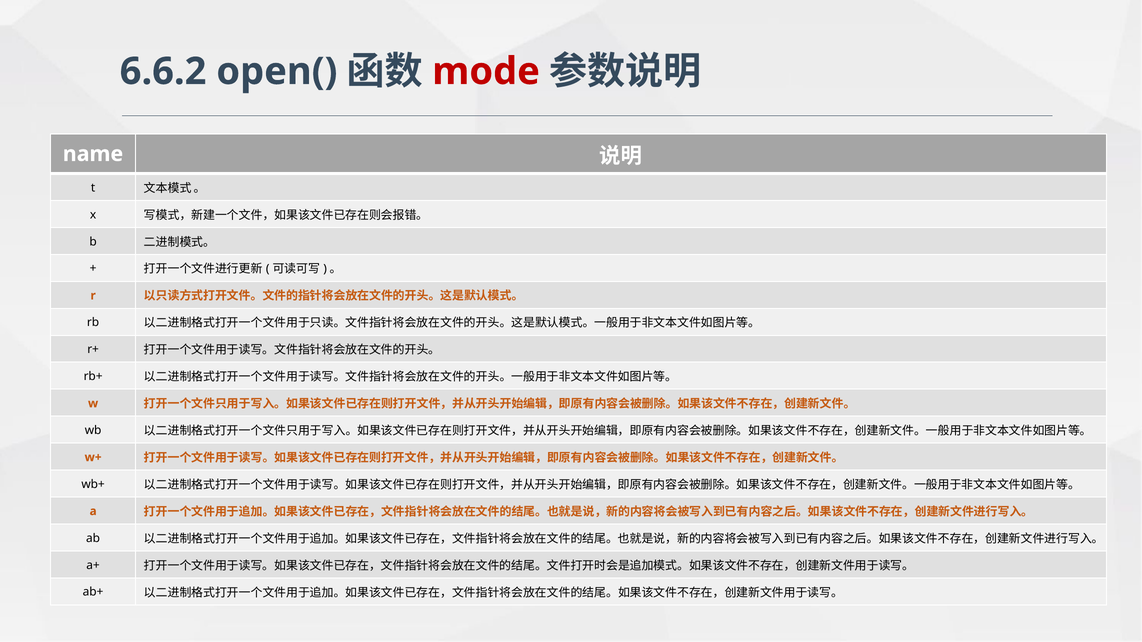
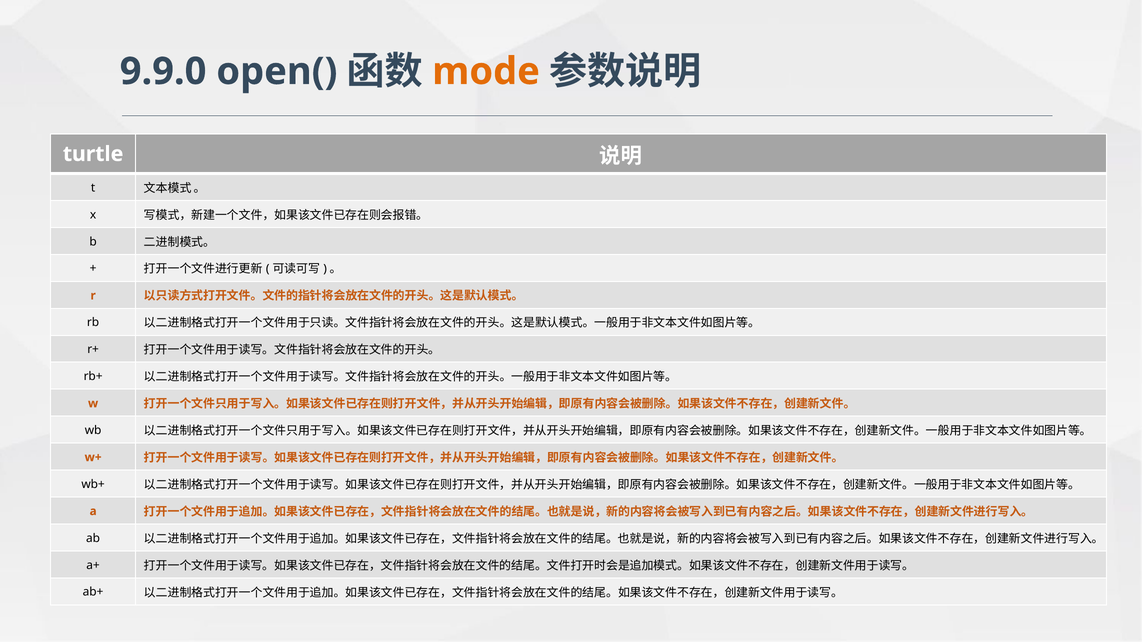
6.6.2: 6.6.2 -> 9.9.0
mode colour: red -> orange
name: name -> turtle
